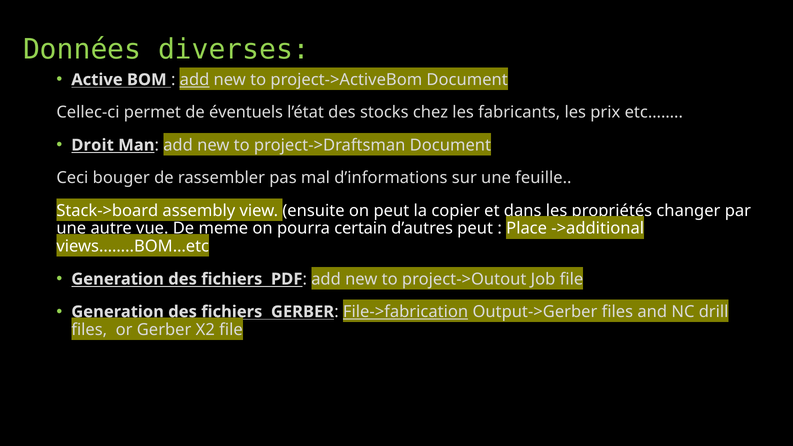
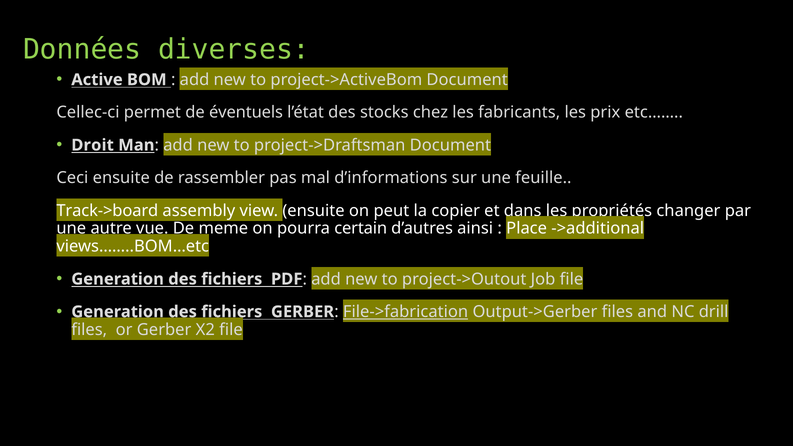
add at (195, 80) underline: present -> none
Ceci bouger: bouger -> ensuite
Stack->board: Stack->board -> Track->board
d’autres peut: peut -> ainsi
